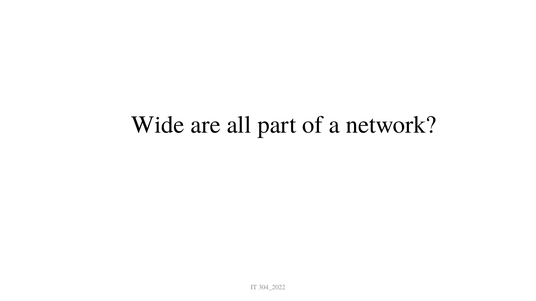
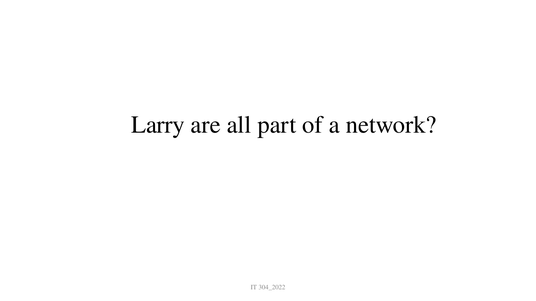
Wide: Wide -> Larry
